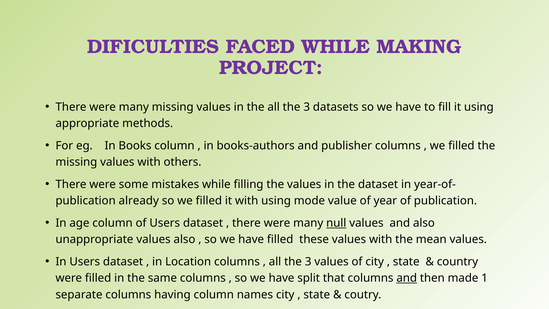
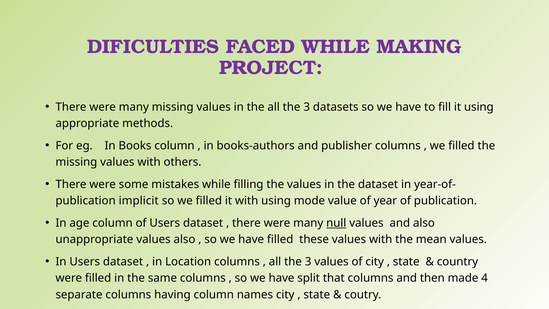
already: already -> implicit
and at (407, 278) underline: present -> none
1: 1 -> 4
